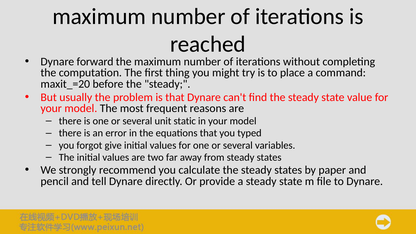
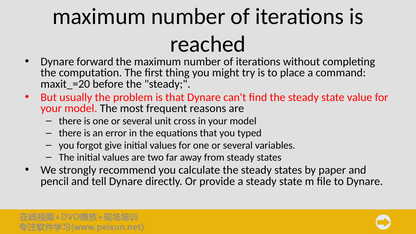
static: static -> cross
